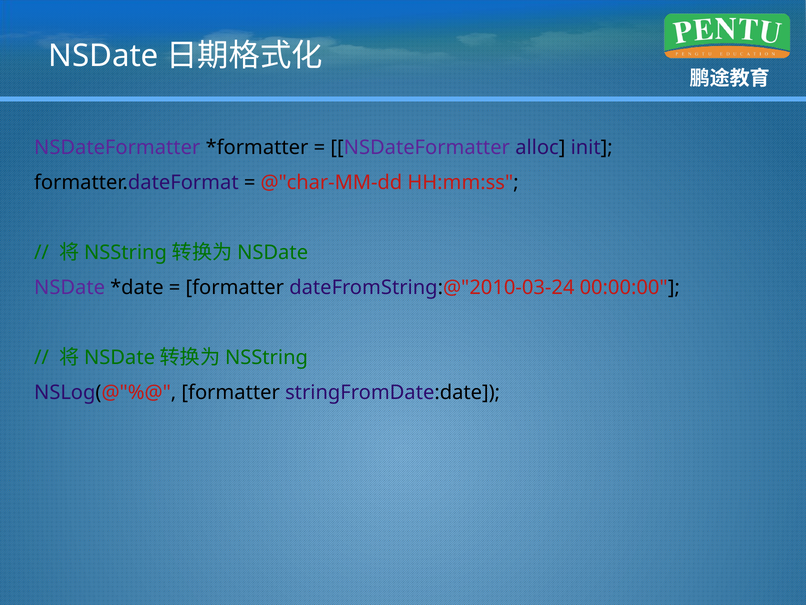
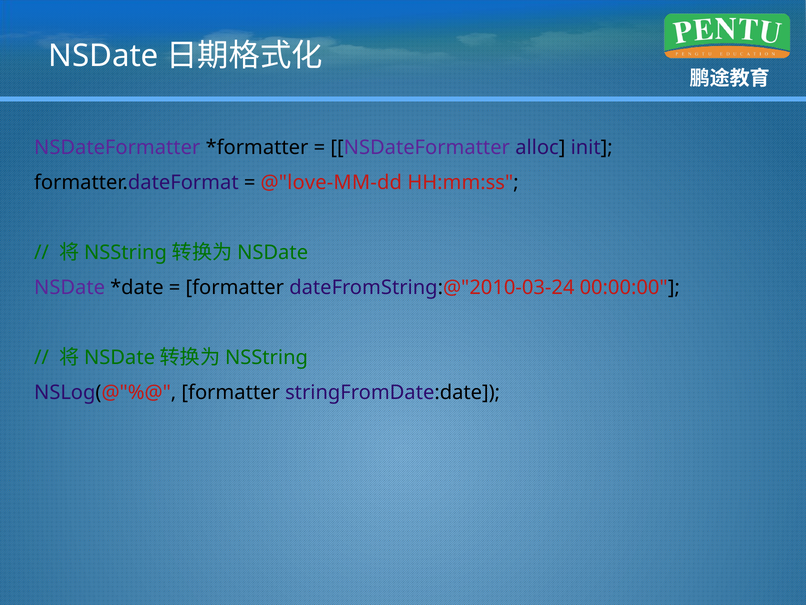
@"char-MM-dd: @"char-MM-dd -> @"love-MM-dd
